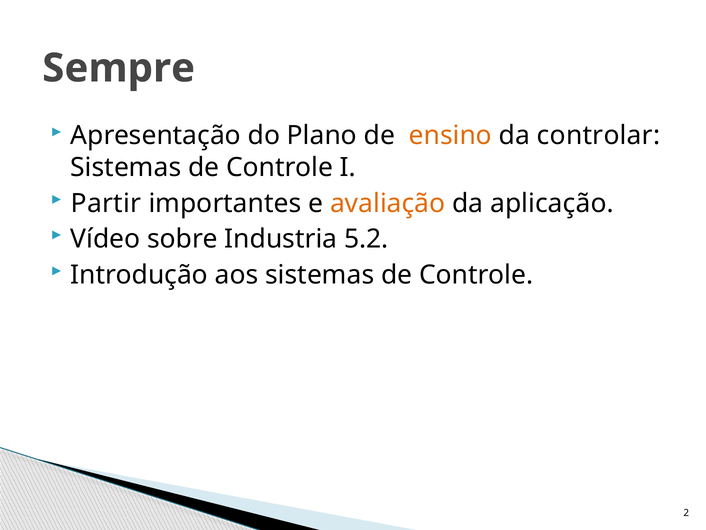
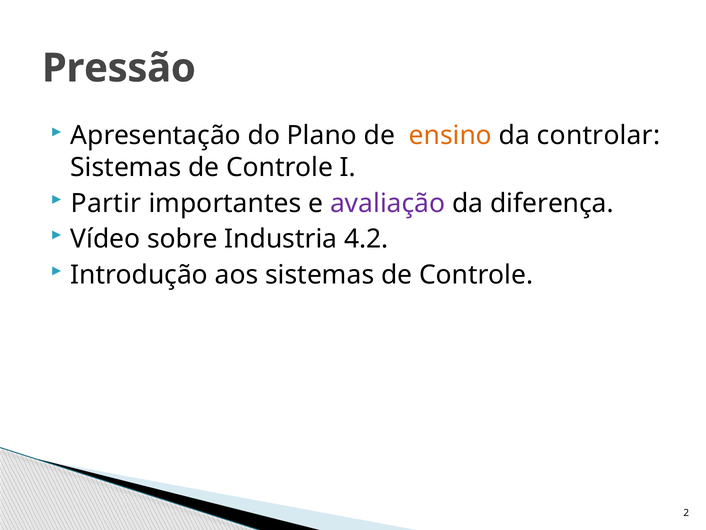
Sempre: Sempre -> Pressão
avaliação colour: orange -> purple
aplicação: aplicação -> diferença
5.2: 5.2 -> 4.2
